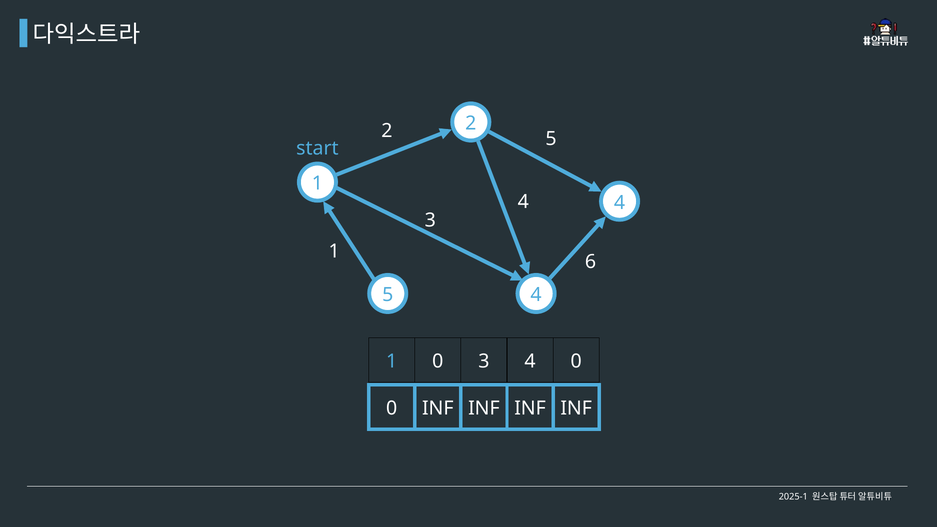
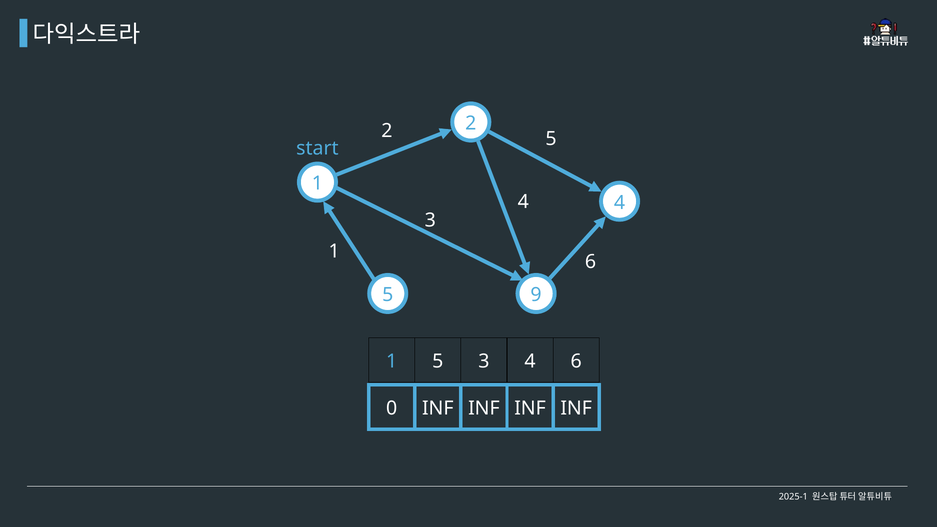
5 4: 4 -> 9
1 0: 0 -> 5
4 0: 0 -> 6
